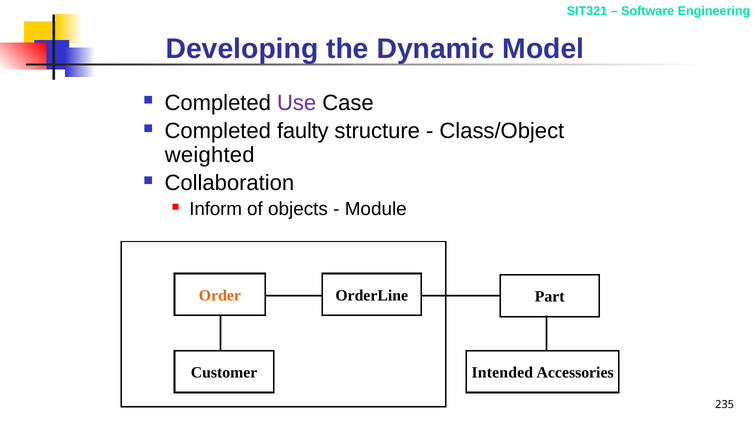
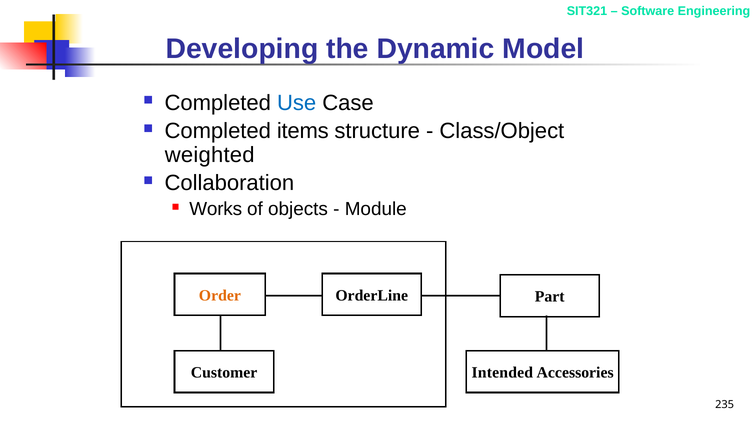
Use colour: purple -> blue
faulty: faulty -> items
Inform: Inform -> Works
